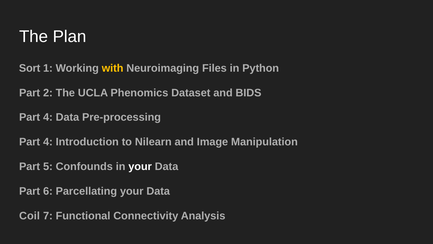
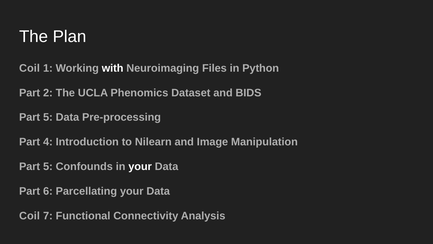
Sort at (30, 68): Sort -> Coil
with colour: yellow -> white
4 at (48, 117): 4 -> 5
